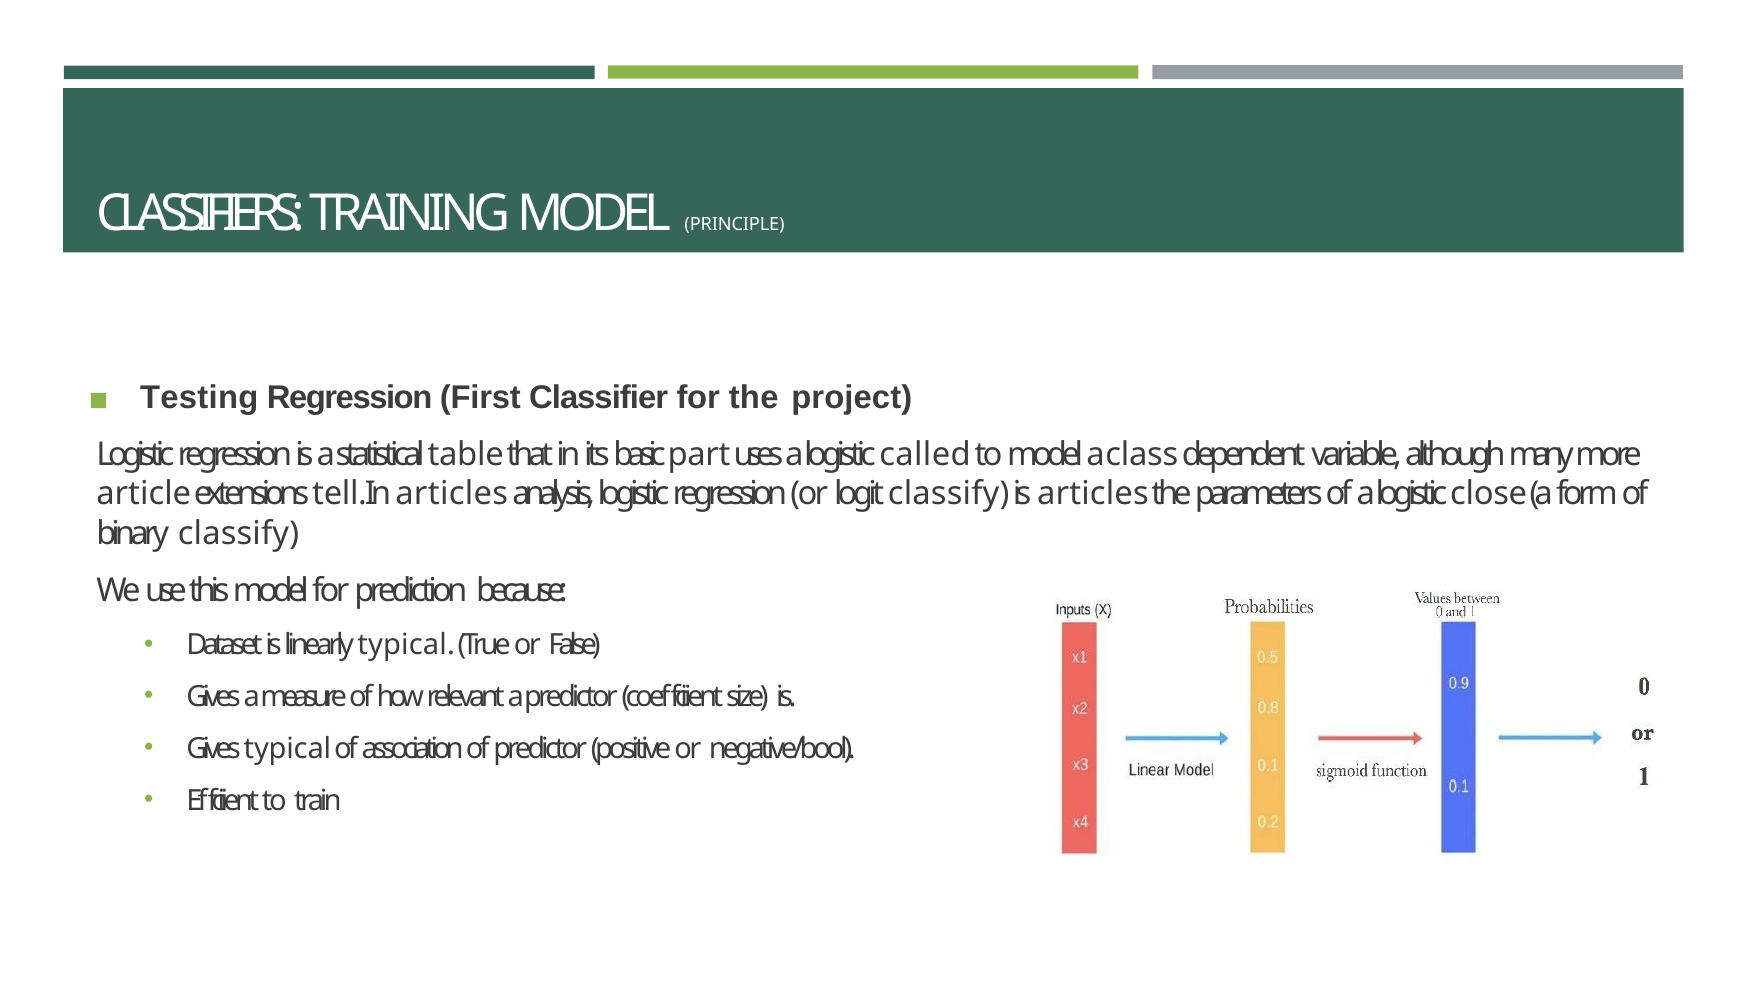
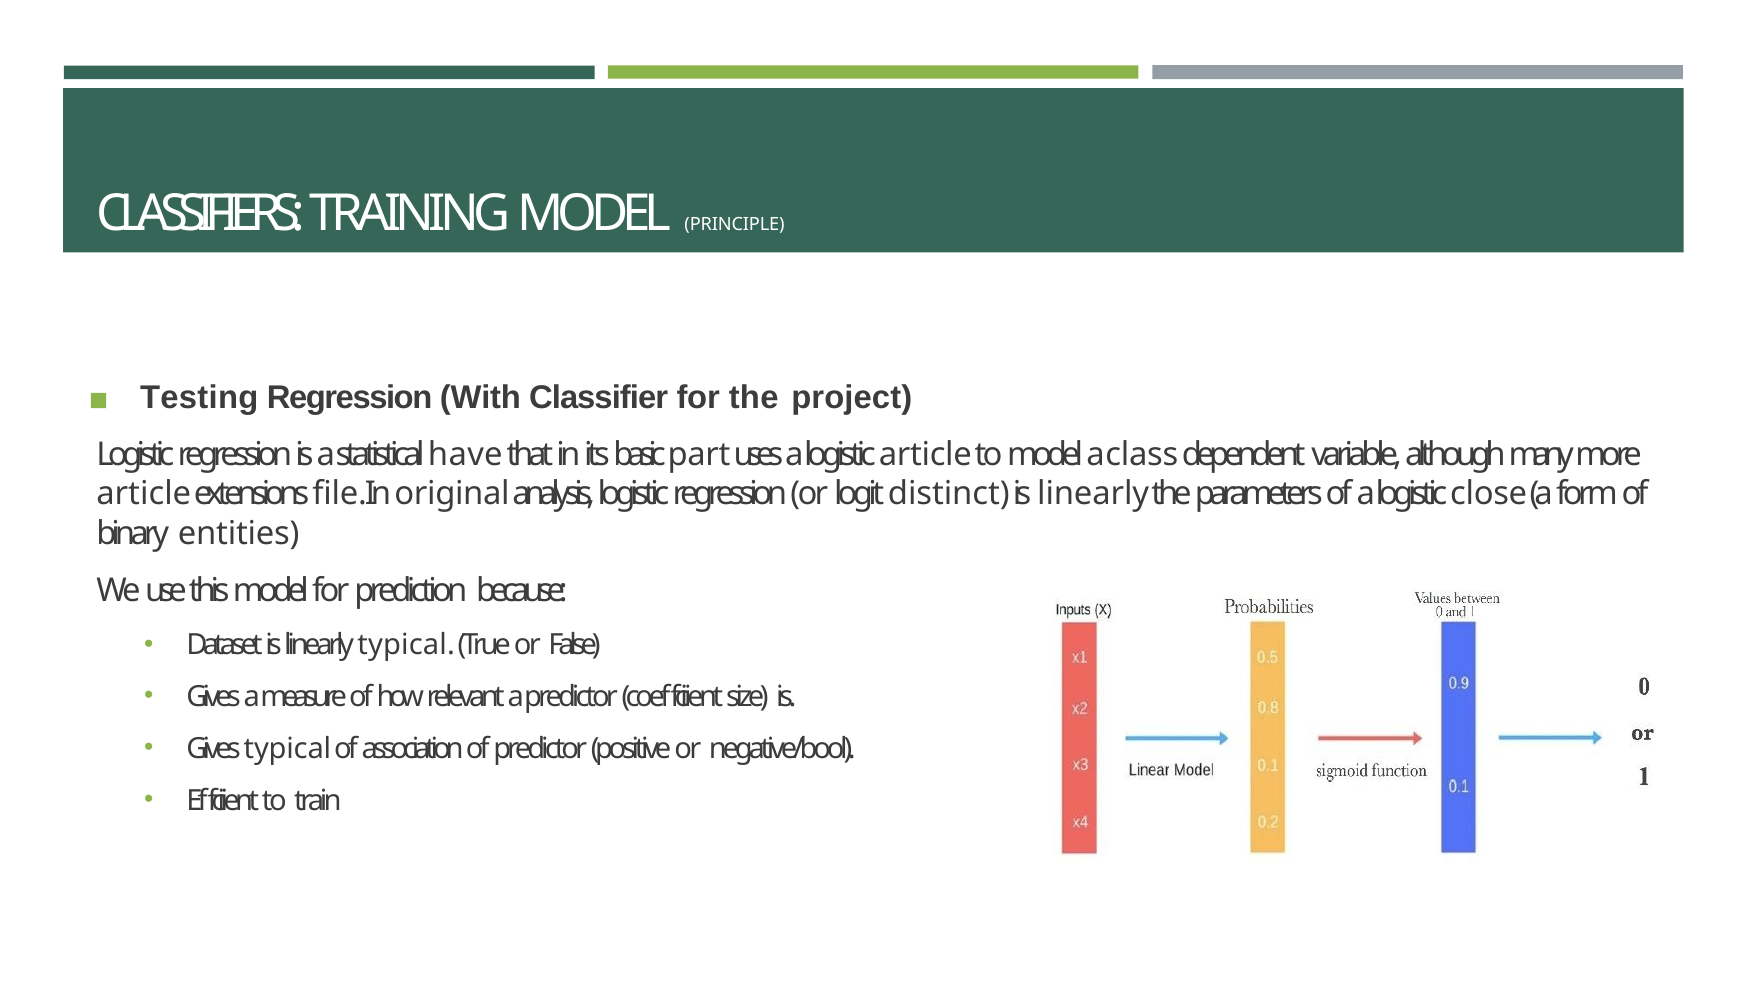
First: First -> With
table: table -> have
logistic called: called -> article
tell: tell -> file
In articles: articles -> original
logit classify: classify -> distinct
articles at (1093, 494): articles -> linearly
binary classify: classify -> entities
